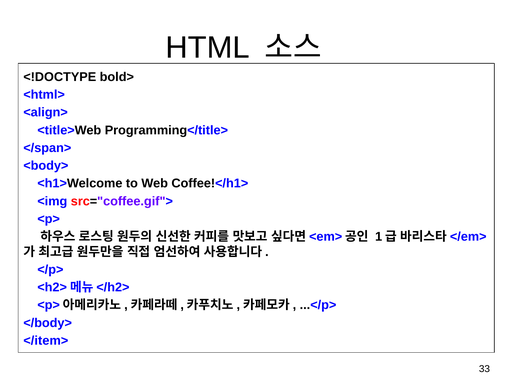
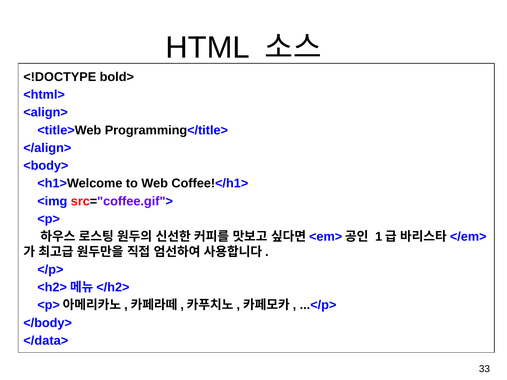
</span>: </span> -> </align>
</item>: </item> -> </data>
